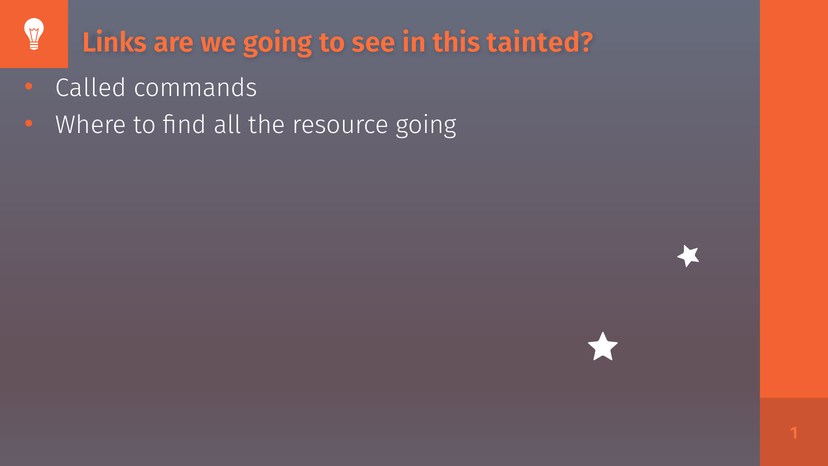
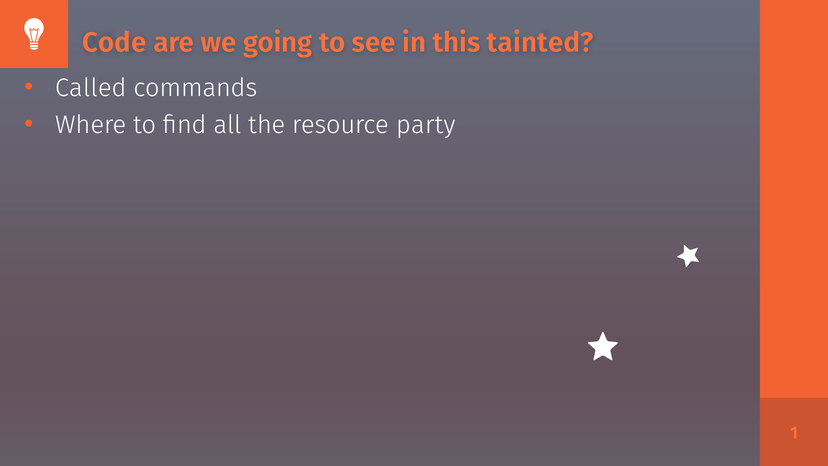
Links: Links -> Code
resource going: going -> party
